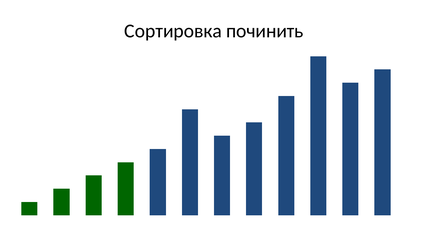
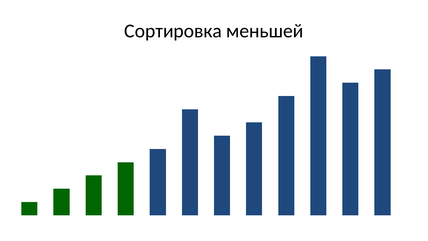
починить: починить -> меньшей
